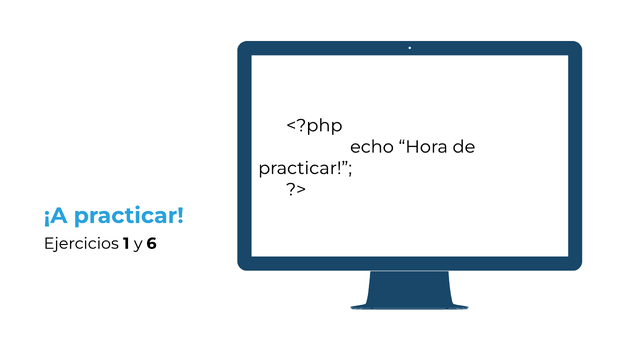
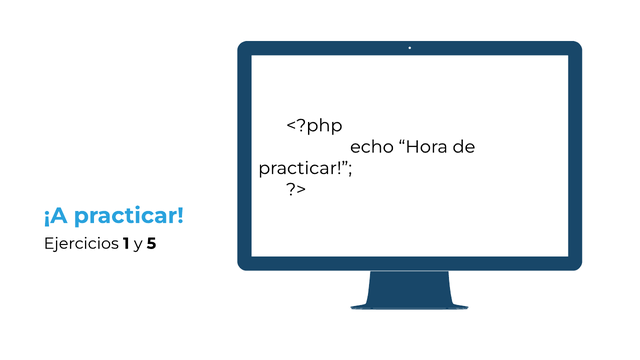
6: 6 -> 5
